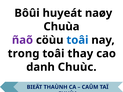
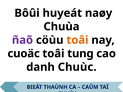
toâi at (77, 40) colour: blue -> orange
trong: trong -> cuoäc
thay: thay -> tung
